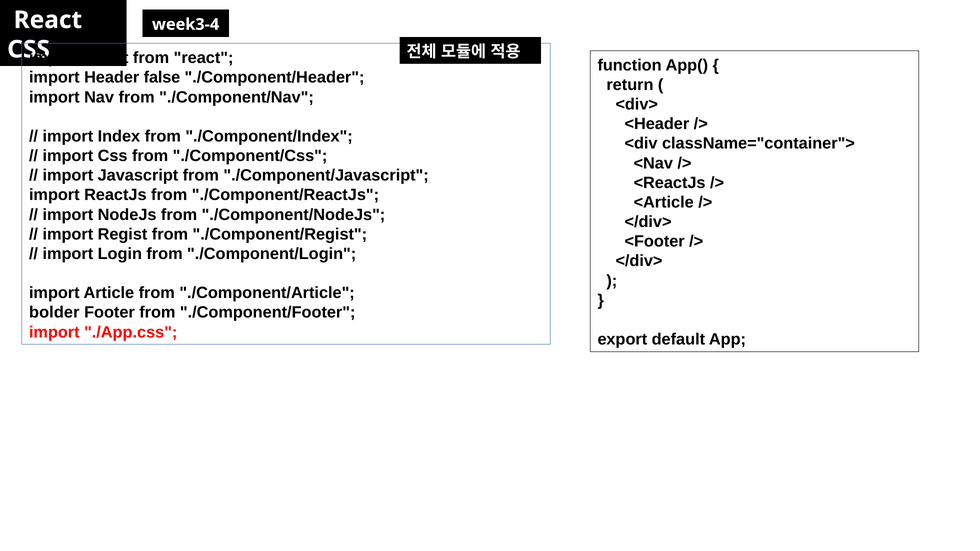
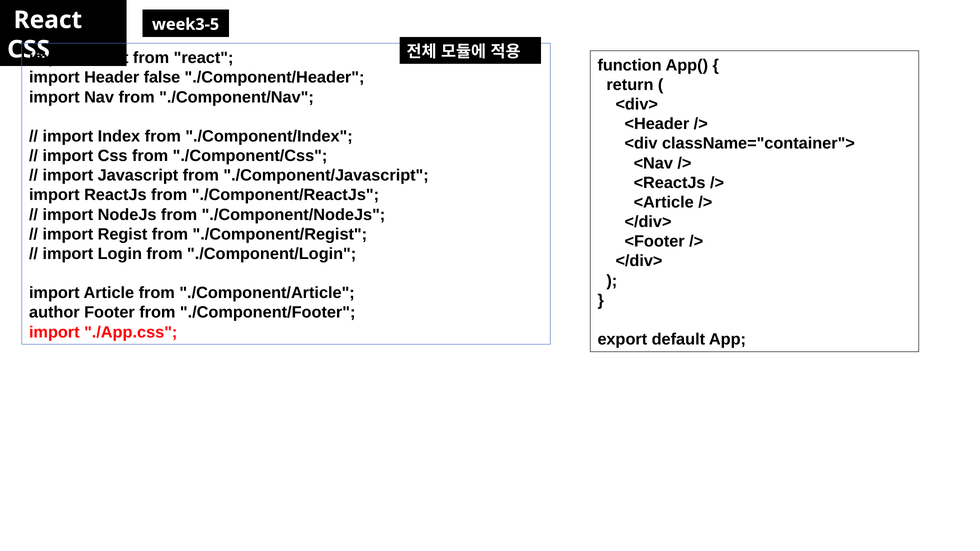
week3-4: week3-4 -> week3-5
bolder: bolder -> author
